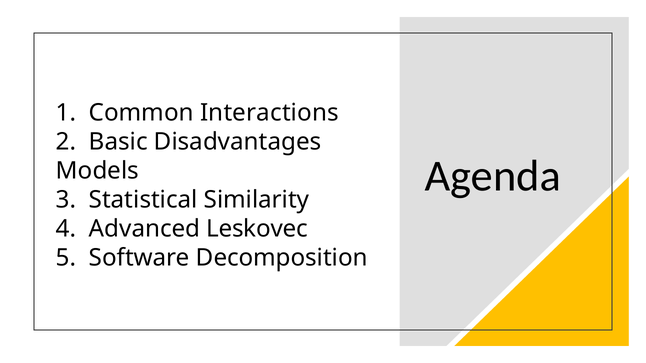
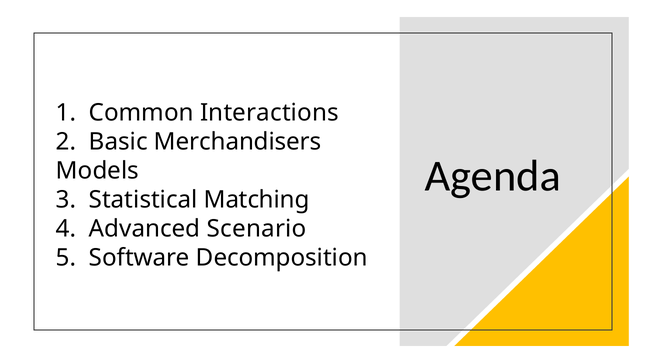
Disadvantages: Disadvantages -> Merchandisers
Similarity: Similarity -> Matching
Leskovec: Leskovec -> Scenario
